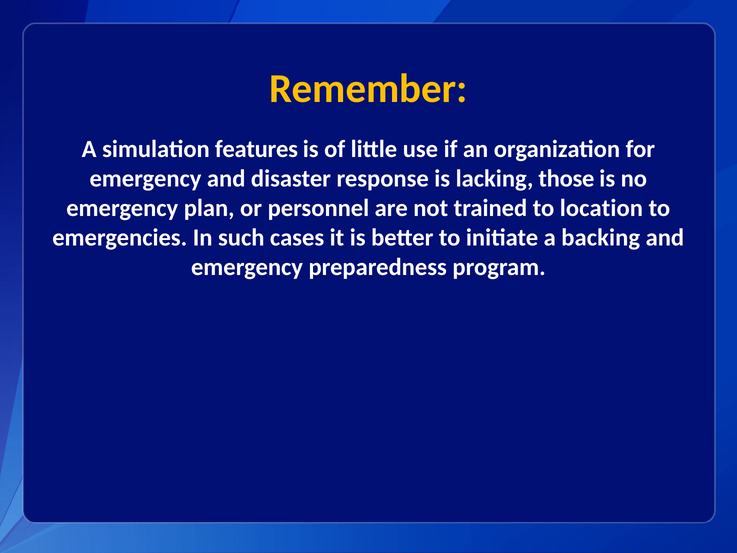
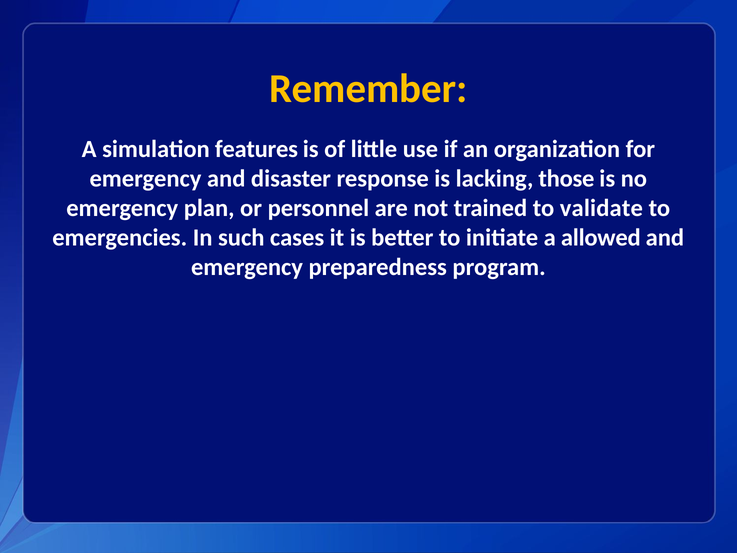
location: location -> validate
backing: backing -> allowed
